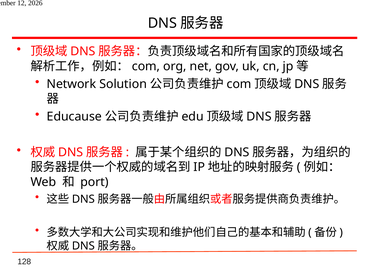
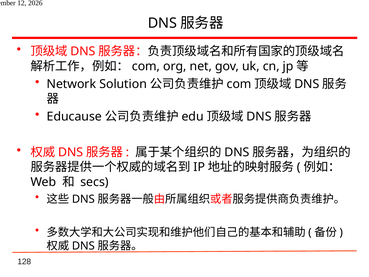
port: port -> secs
